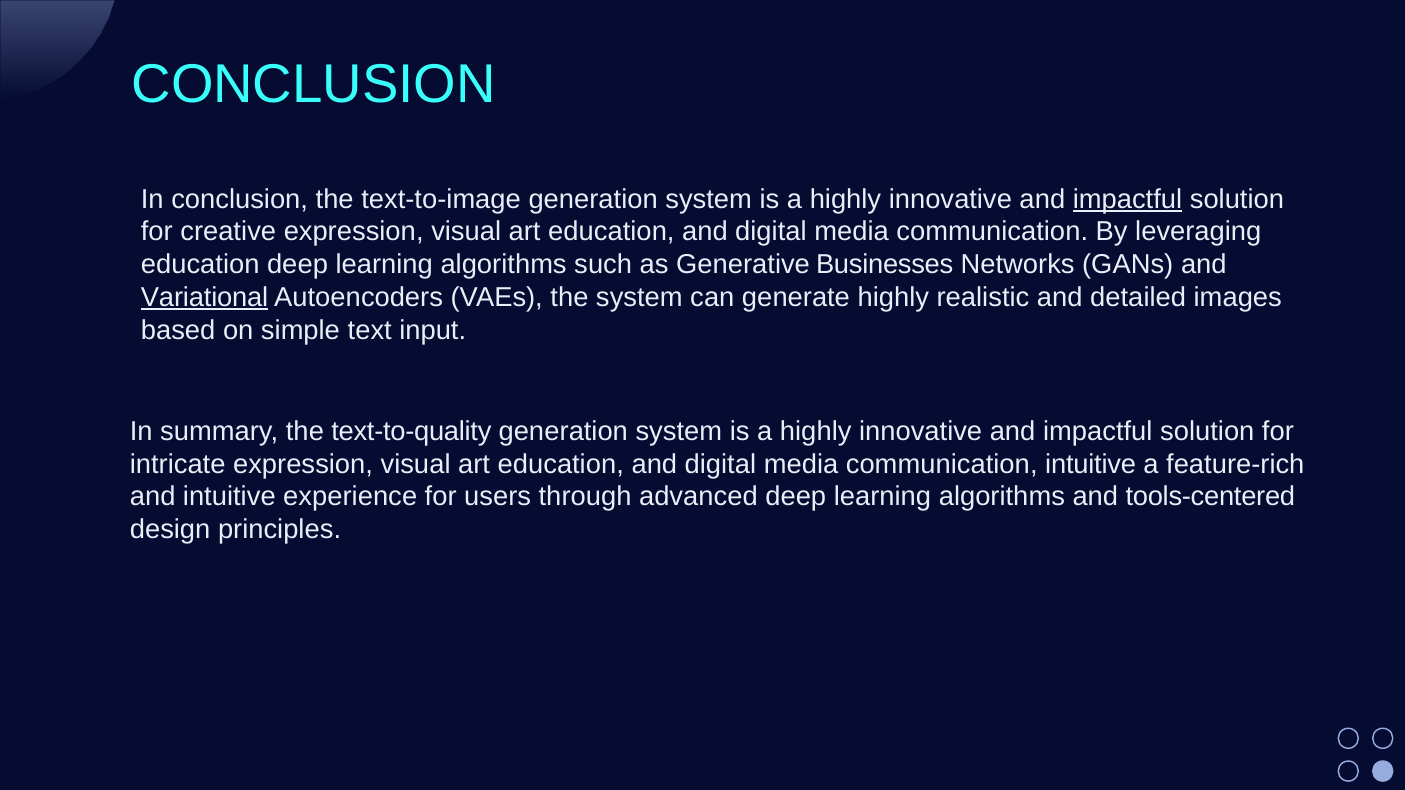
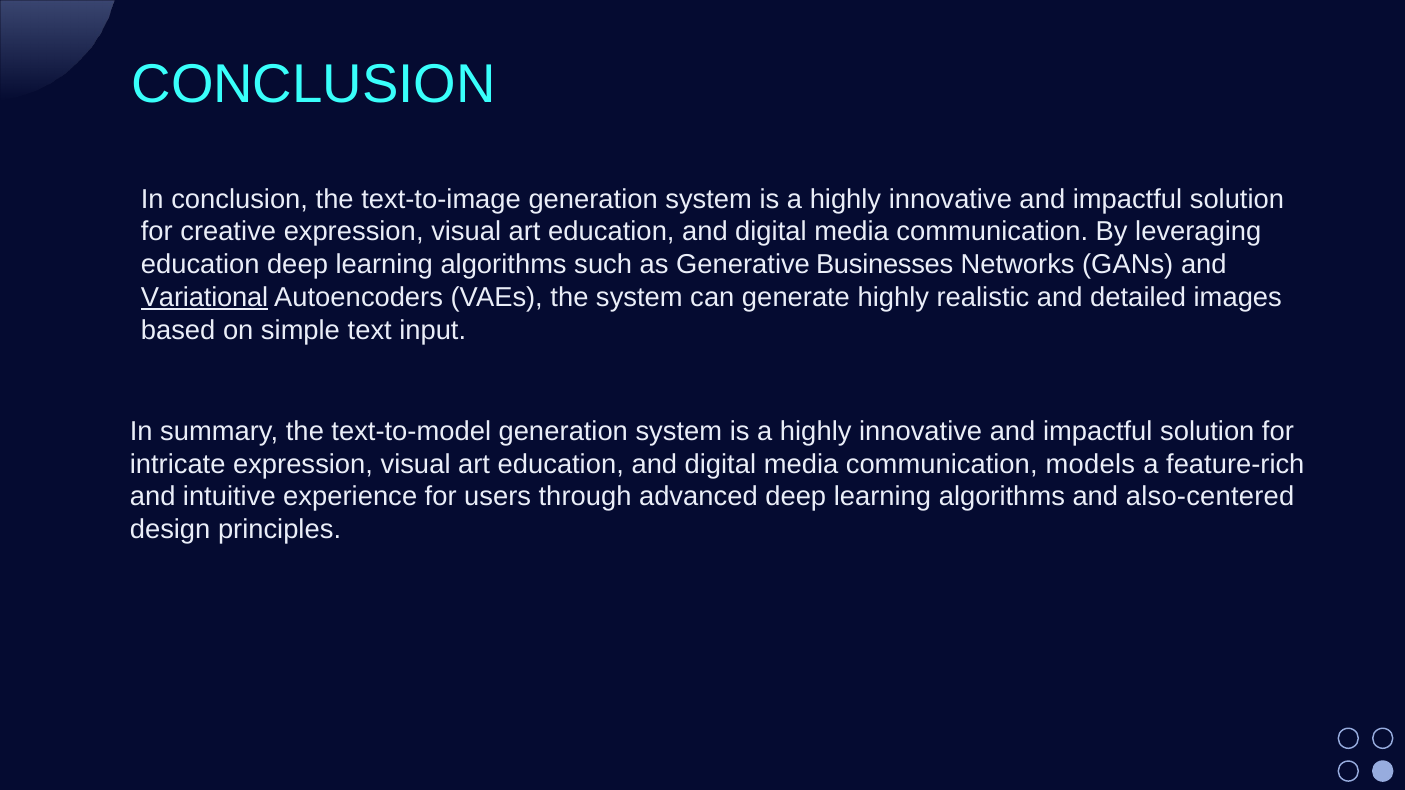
impactful at (1127, 199) underline: present -> none
text-to-quality: text-to-quality -> text-to-model
communication intuitive: intuitive -> models
tools-centered: tools-centered -> also-centered
